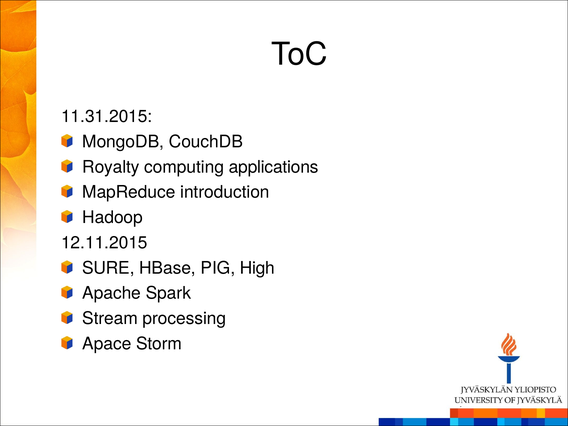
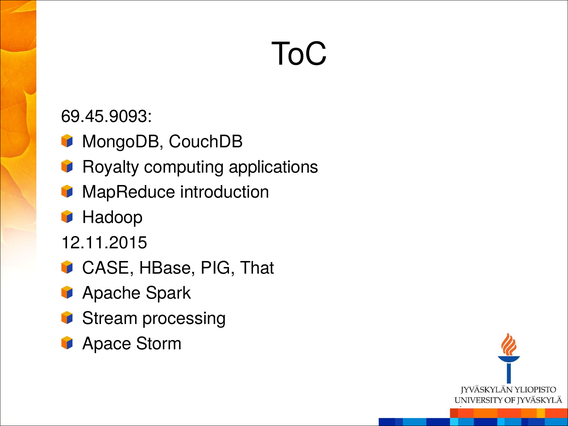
11.31.2015: 11.31.2015 -> 69.45.9093
SURE: SURE -> CASE
High: High -> That
